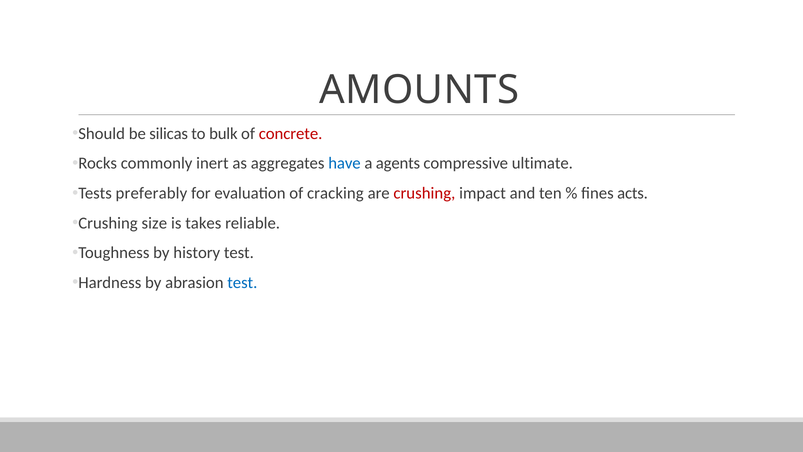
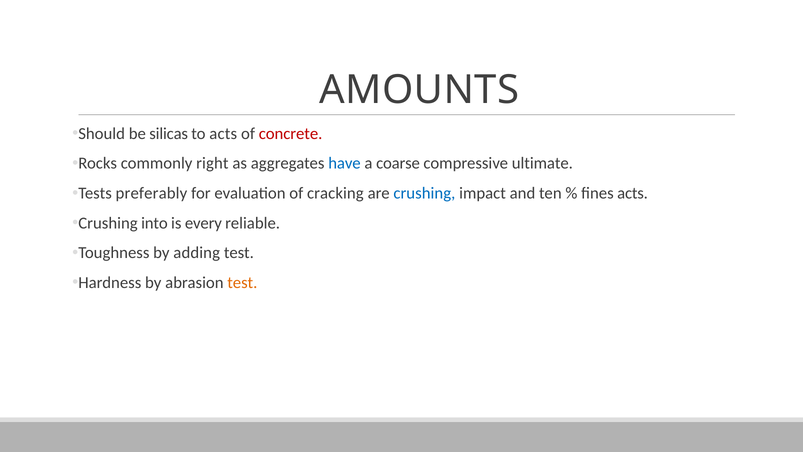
to bulk: bulk -> acts
inert: inert -> right
agents: agents -> coarse
crushing at (424, 193) colour: red -> blue
size: size -> into
takes: takes -> every
history: history -> adding
test at (242, 282) colour: blue -> orange
